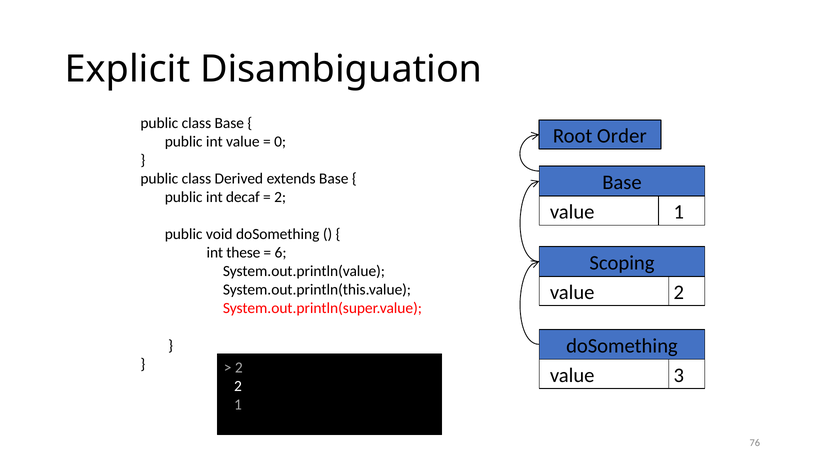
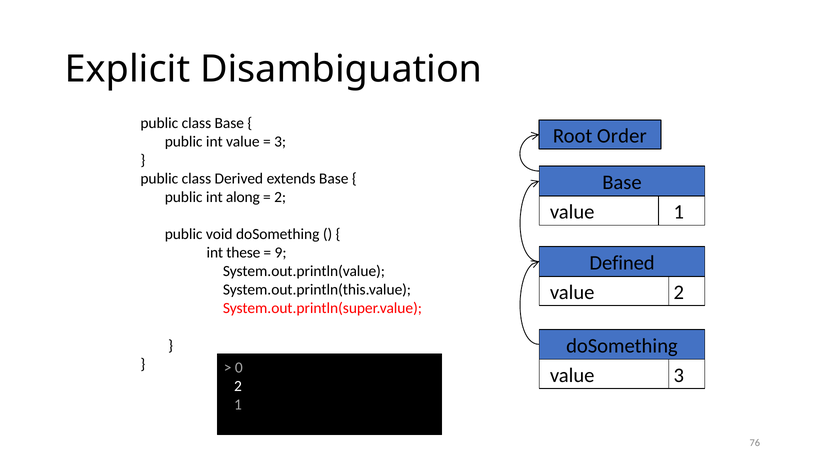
0 at (280, 142): 0 -> 3
decaf: decaf -> along
6: 6 -> 9
Scoping: Scoping -> Defined
2 at (239, 368): 2 -> 0
